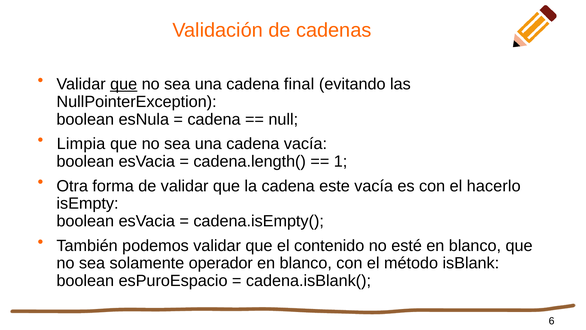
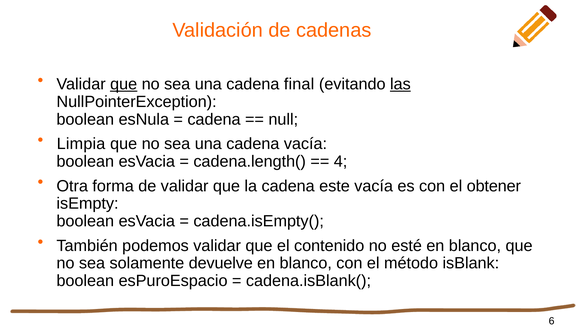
las underline: none -> present
1: 1 -> 4
hacerlo: hacerlo -> obtener
operador: operador -> devuelve
